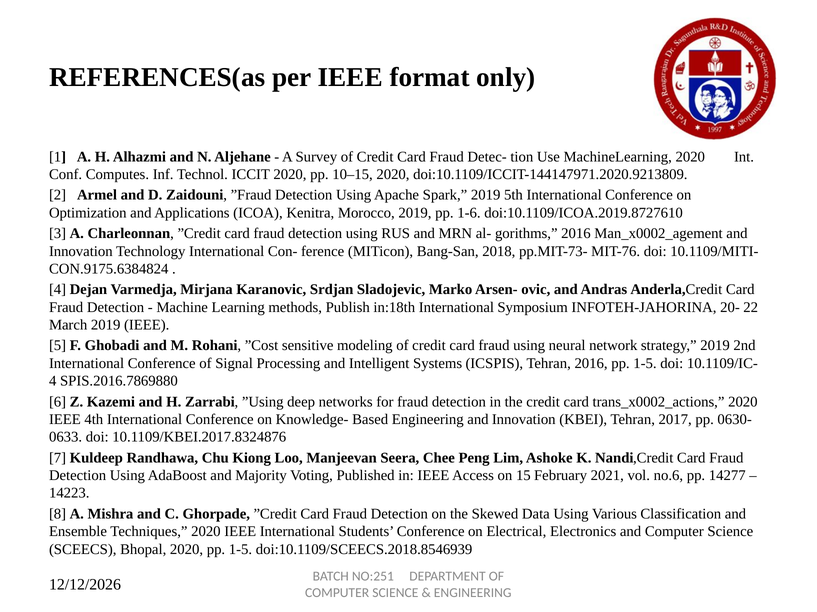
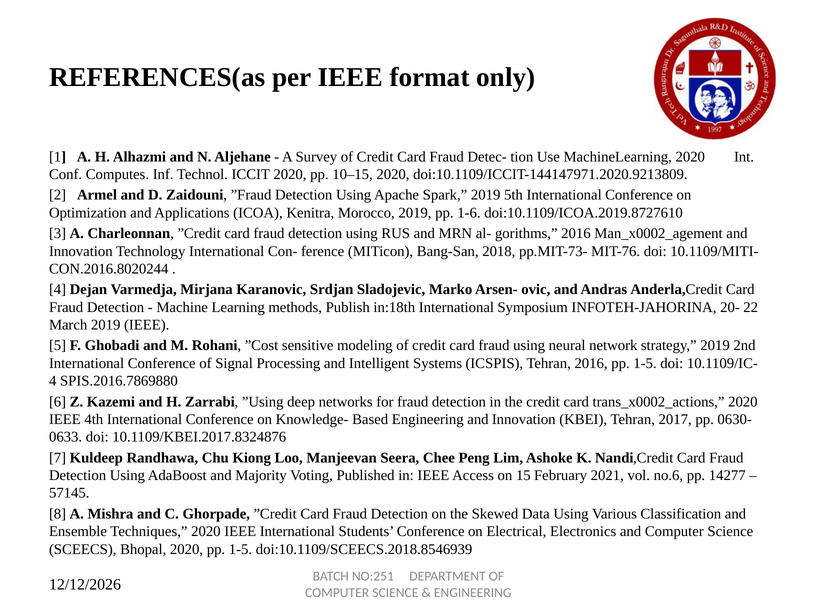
CON.9175.6384824: CON.9175.6384824 -> CON.2016.8020244
14223: 14223 -> 57145
